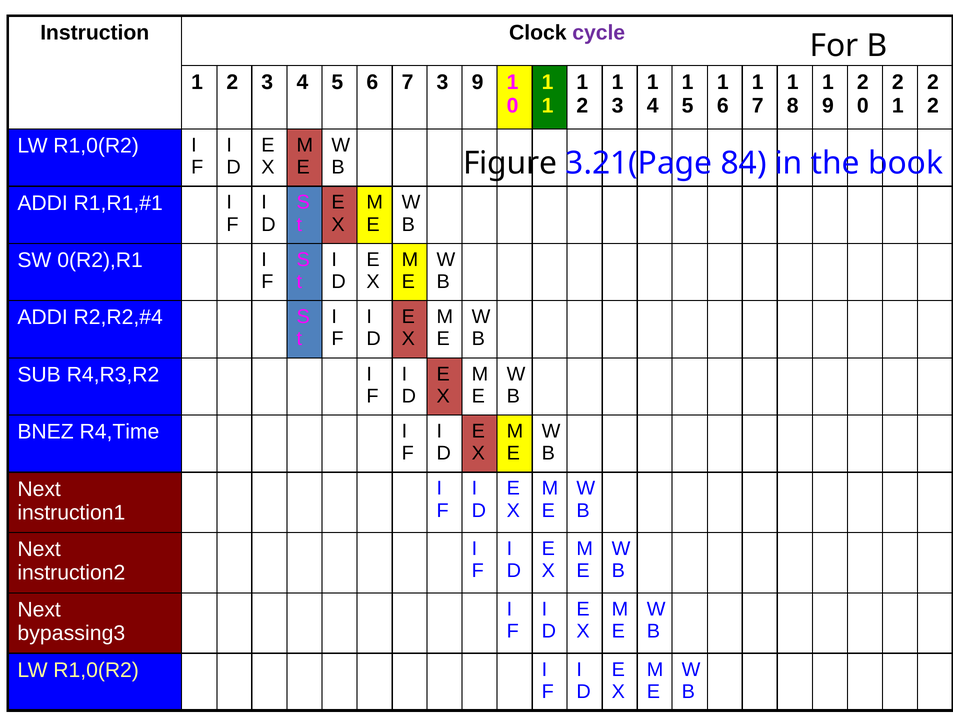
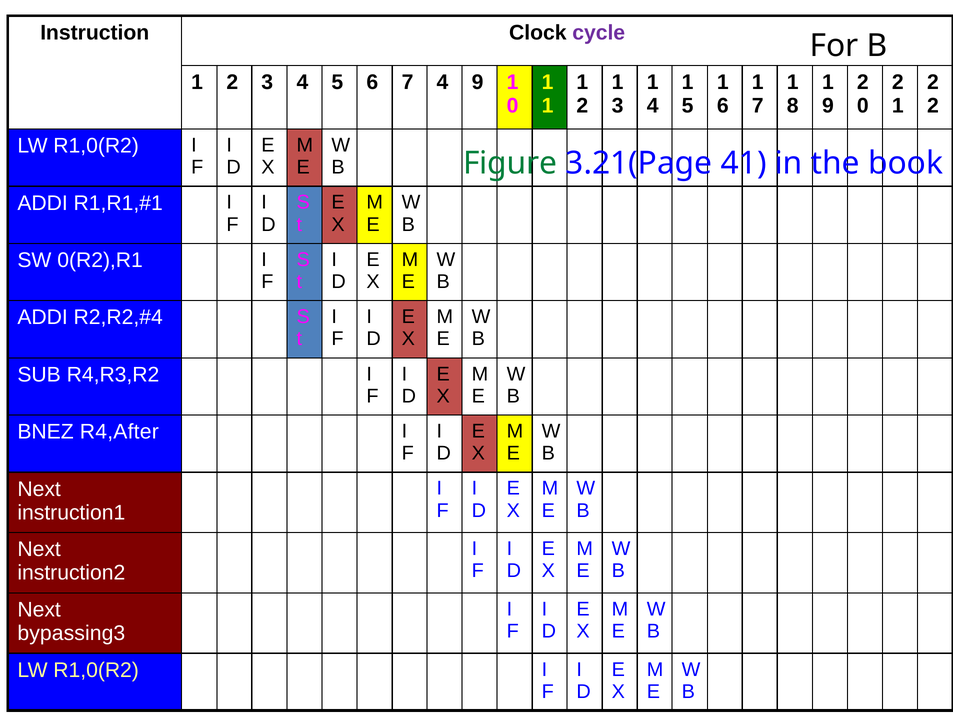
7 3: 3 -> 4
Figure colour: black -> green
84: 84 -> 41
R4,Time: R4,Time -> R4,After
